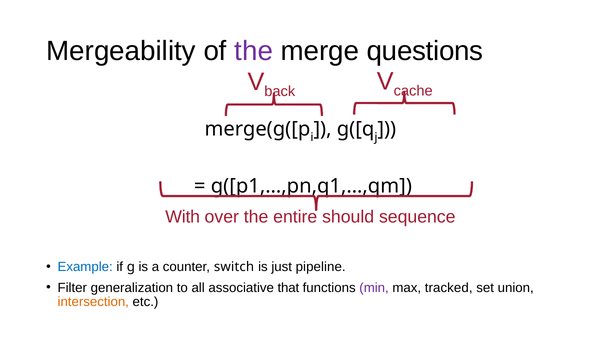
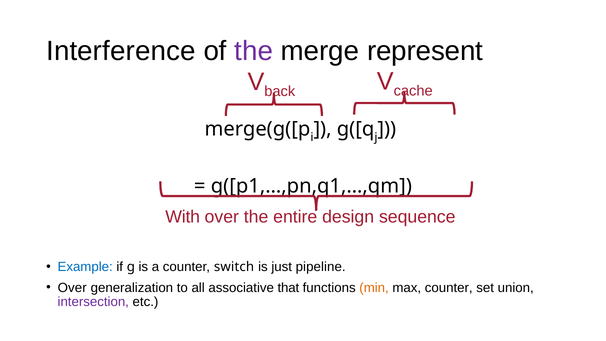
Mergeability: Mergeability -> Interference
questions: questions -> represent
should: should -> design
Filter at (72, 288): Filter -> Over
min colour: purple -> orange
max tracked: tracked -> counter
intersection colour: orange -> purple
